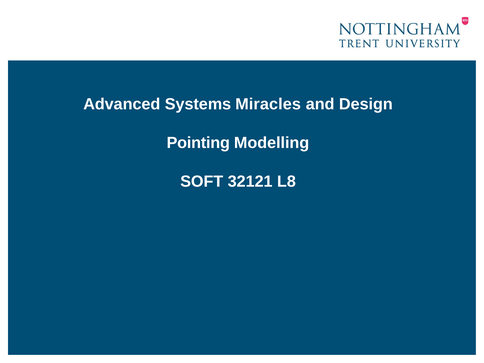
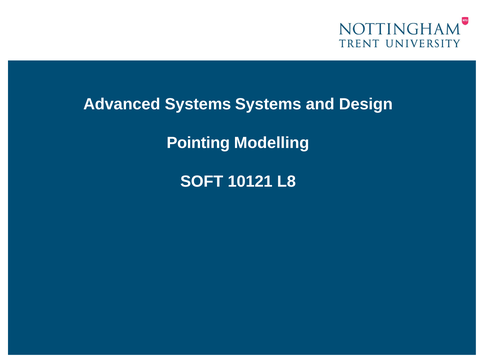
Systems Miracles: Miracles -> Systems
32121: 32121 -> 10121
